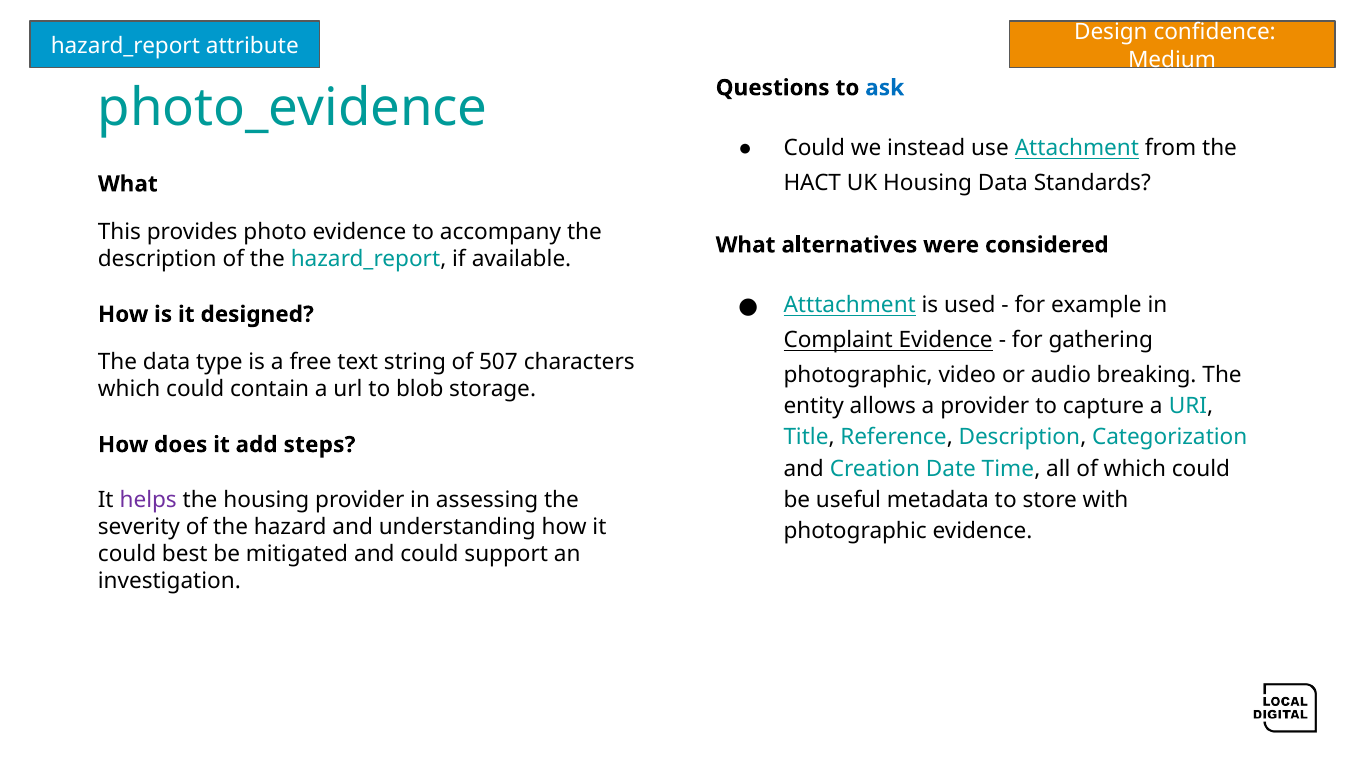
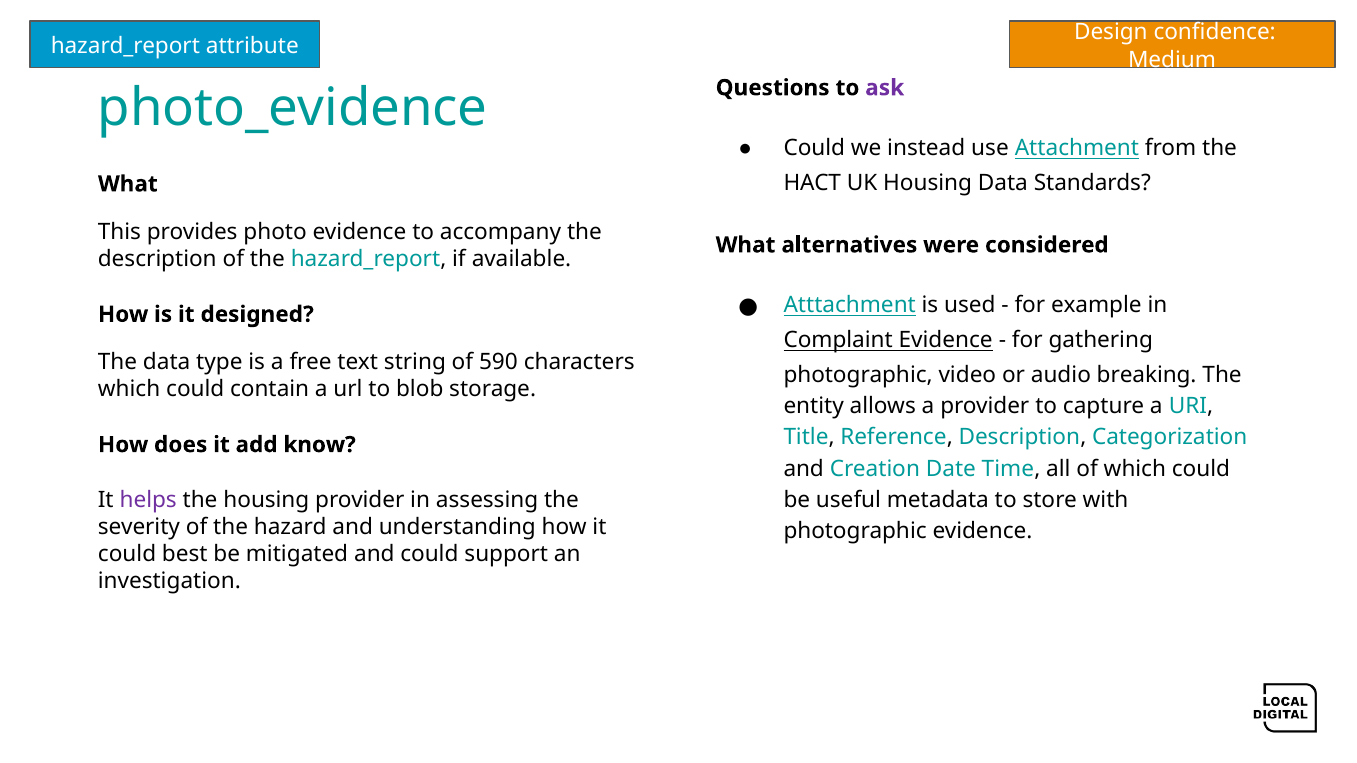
ask colour: blue -> purple
507: 507 -> 590
steps: steps -> know
